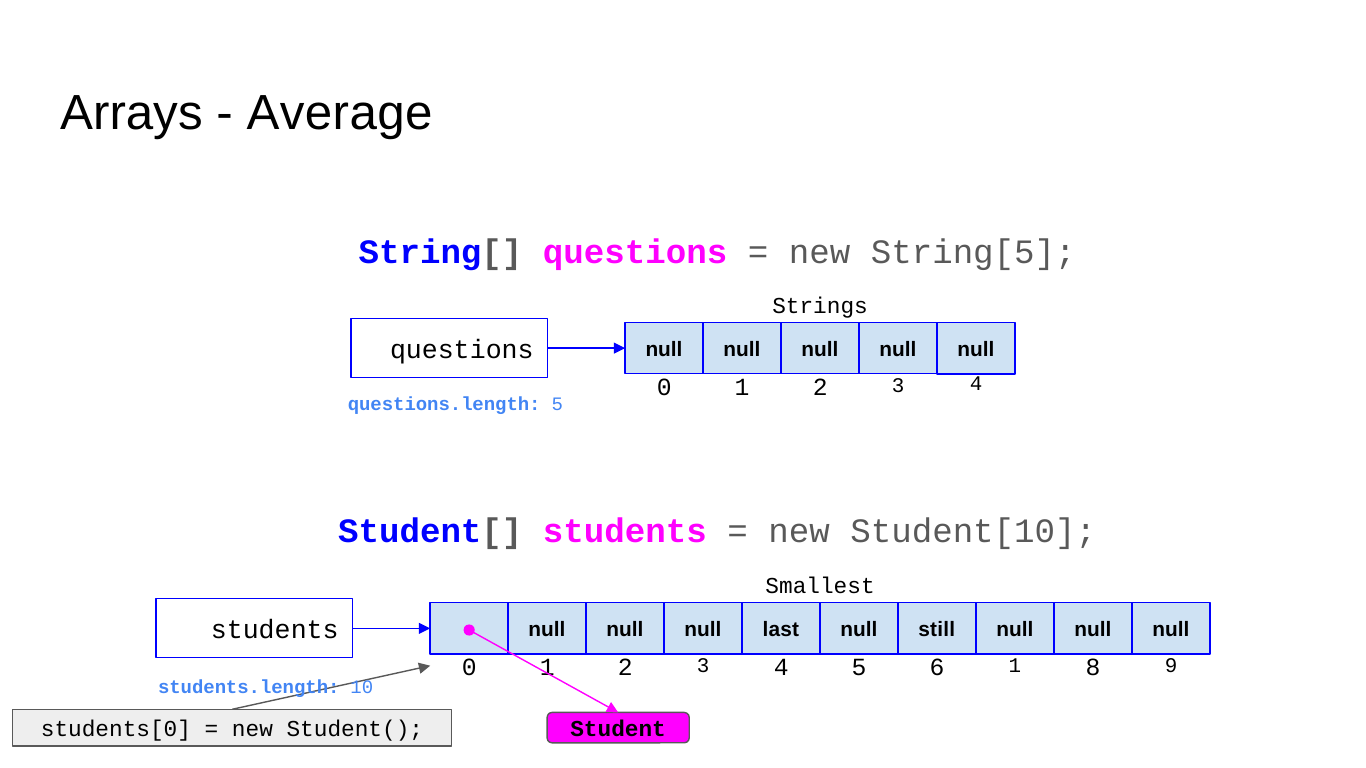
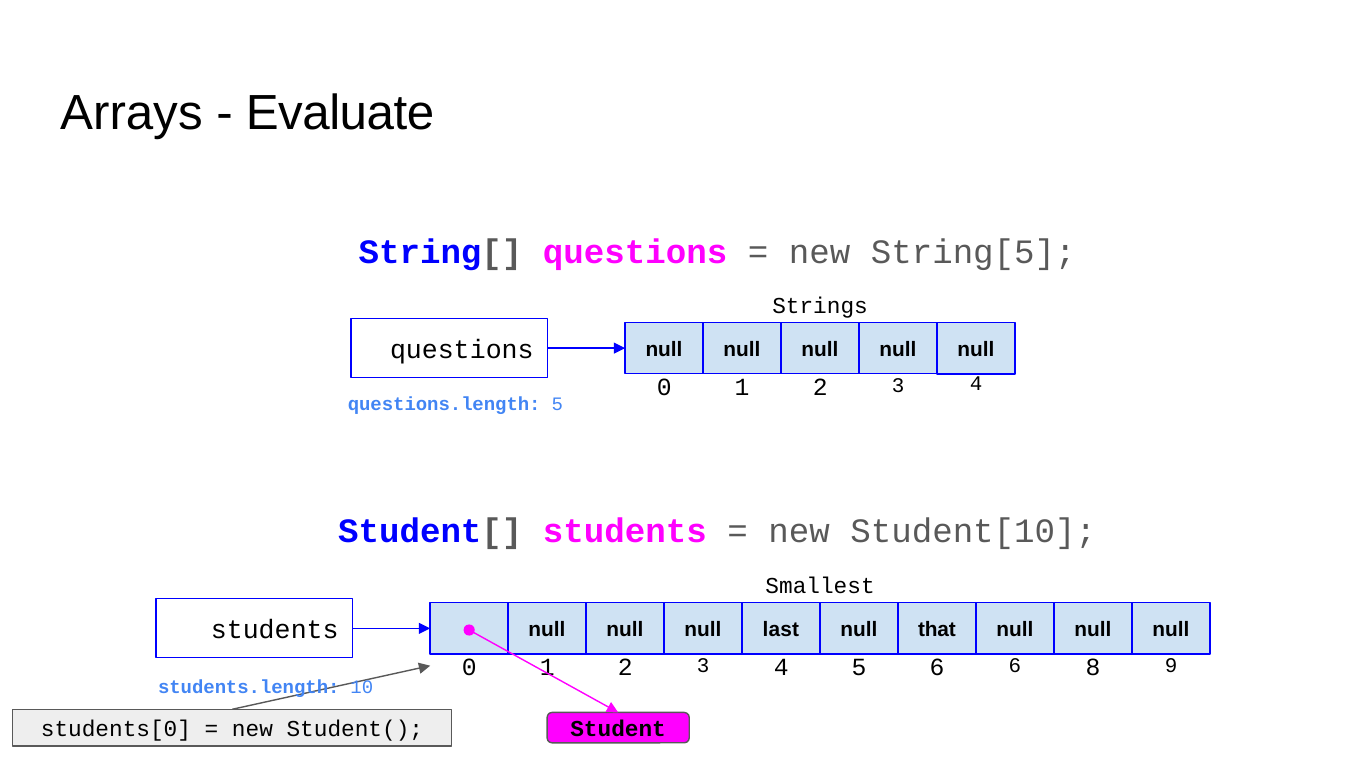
Average: Average -> Evaluate
still: still -> that
6 1: 1 -> 6
